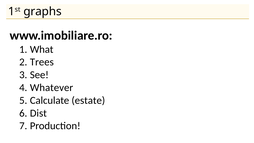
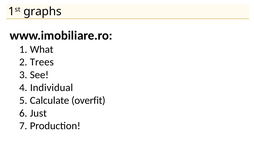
Whatever: Whatever -> Individual
estate: estate -> overfit
Dist: Dist -> Just
